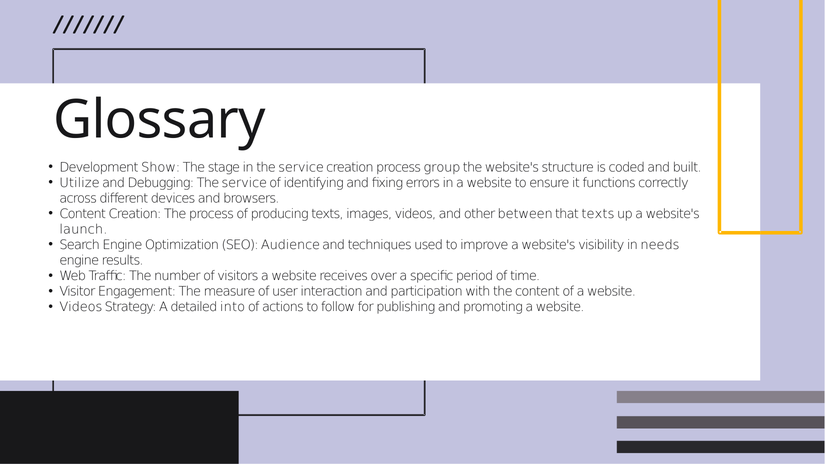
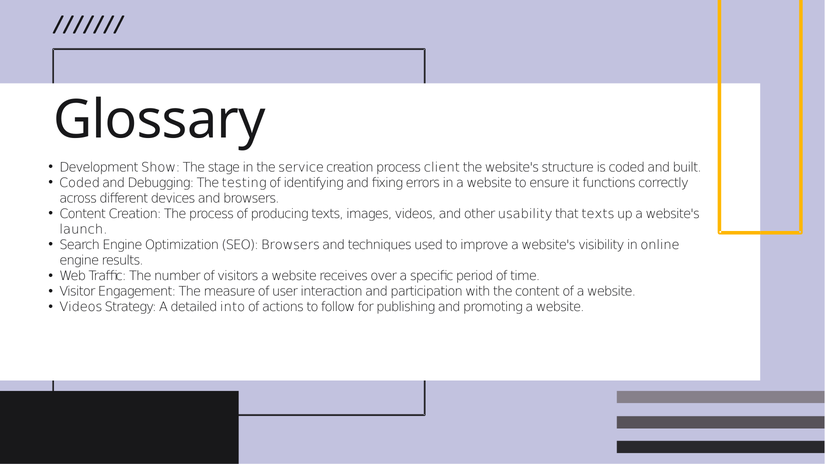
group: group -> client
Utilize at (80, 183): Utilize -> Coded
Debugging The service: service -> testing
between: between -> usability
SEO Audience: Audience -> Browsers
needs: needs -> online
